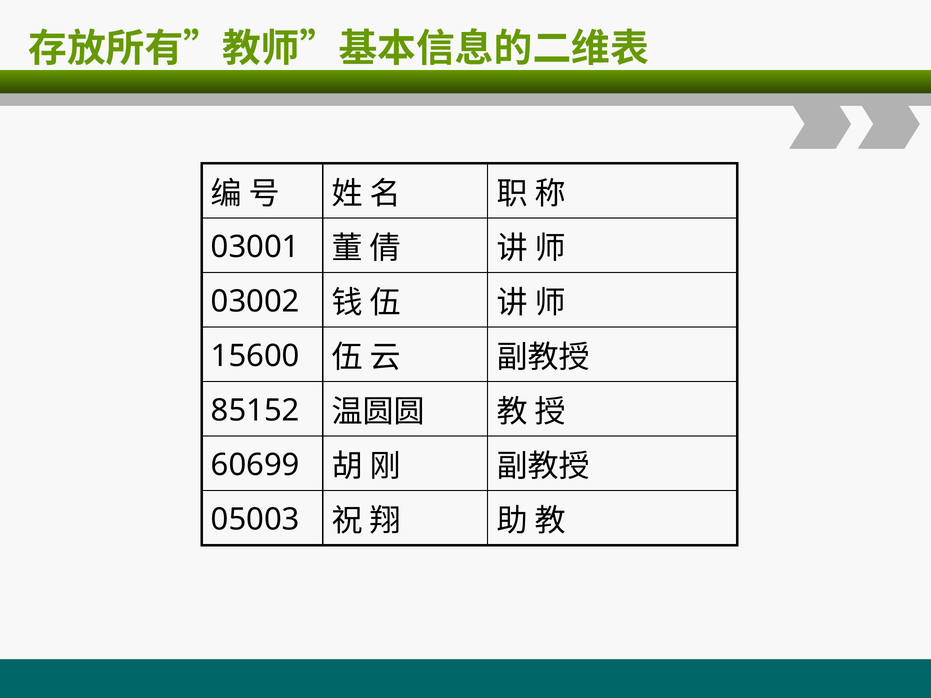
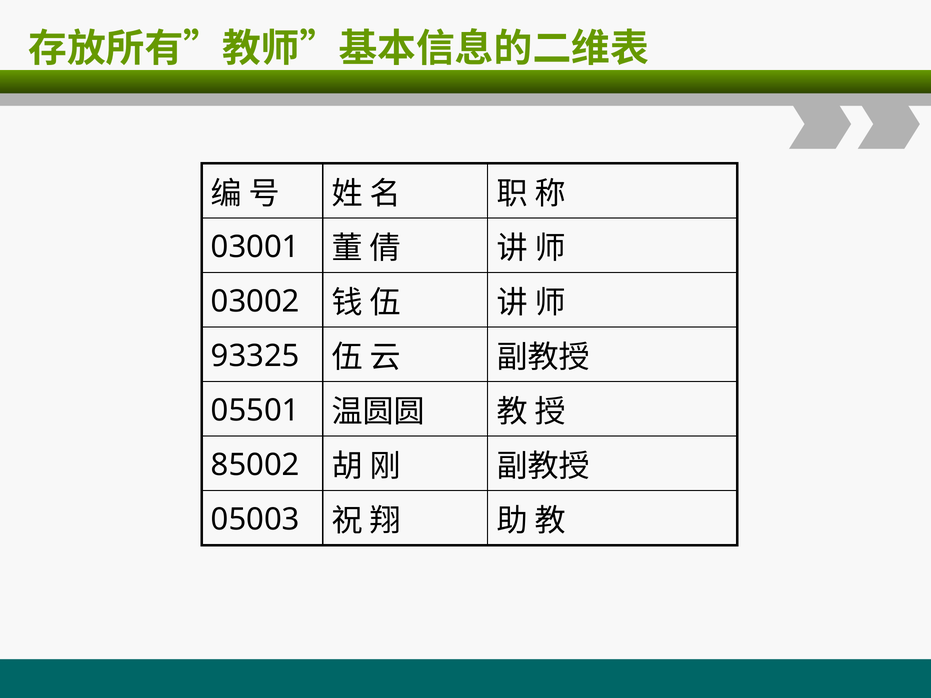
15600: 15600 -> 93325
85152: 85152 -> 05501
60699: 60699 -> 85002
